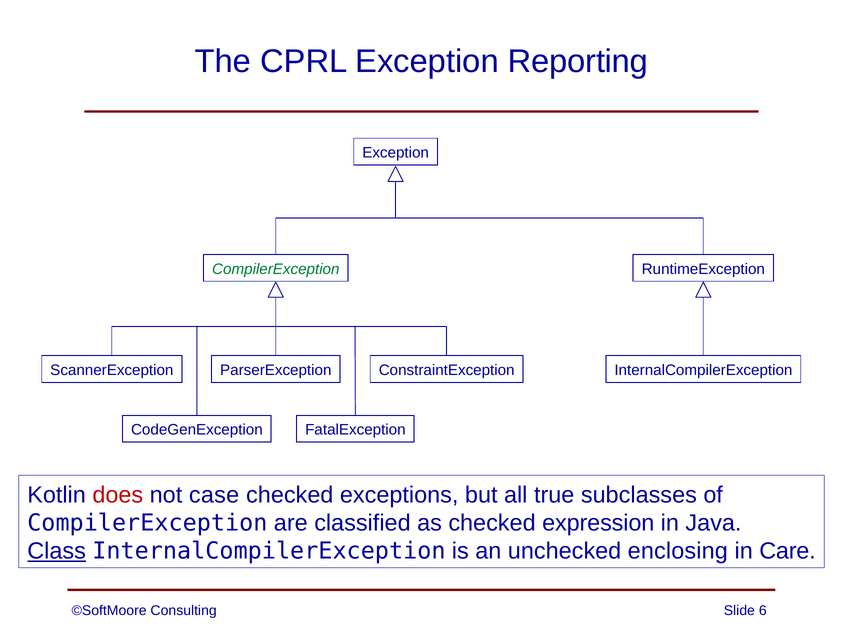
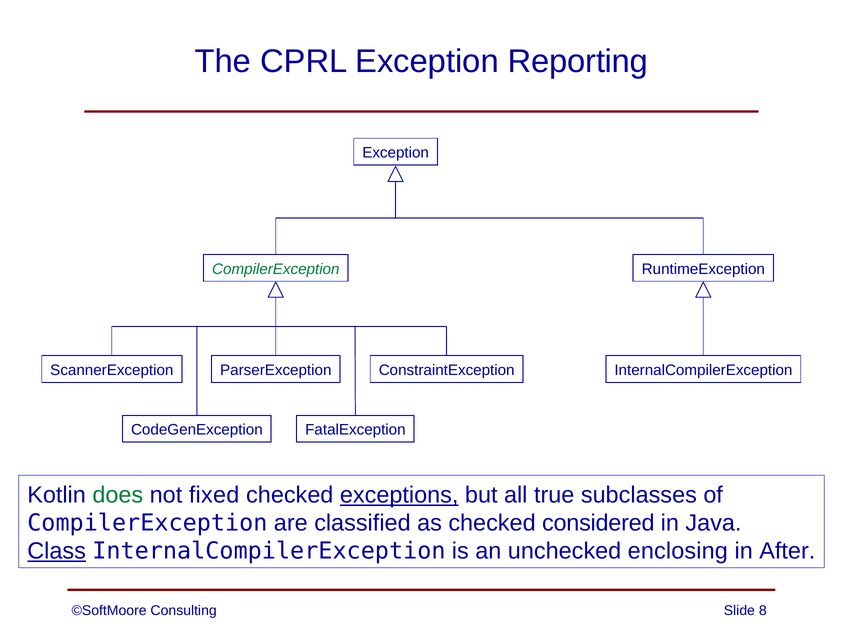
does colour: red -> green
case: case -> fixed
exceptions underline: none -> present
expression: expression -> considered
Care: Care -> After
6: 6 -> 8
